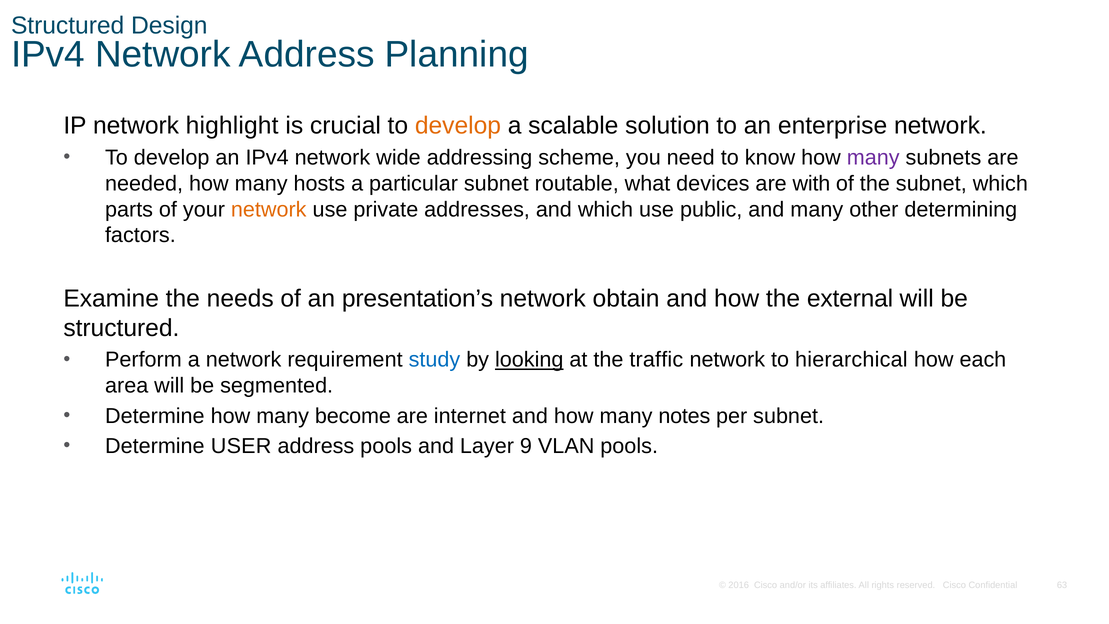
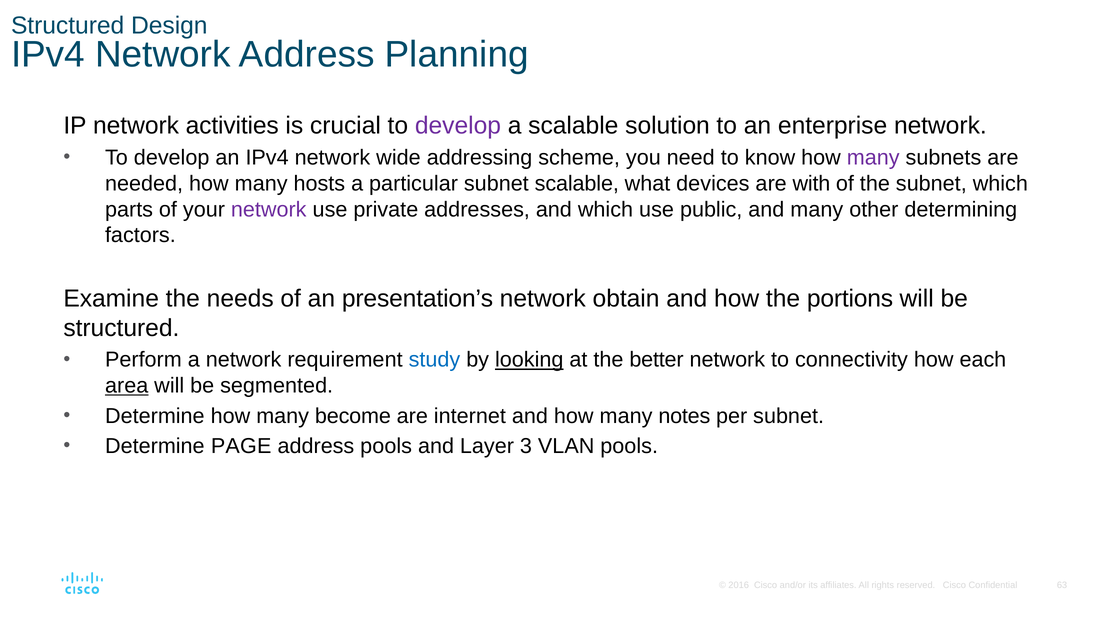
highlight: highlight -> activities
develop at (458, 126) colour: orange -> purple
subnet routable: routable -> scalable
network at (269, 209) colour: orange -> purple
external: external -> portions
traffic: traffic -> better
hierarchical: hierarchical -> connectivity
area underline: none -> present
USER: USER -> PAGE
9: 9 -> 3
